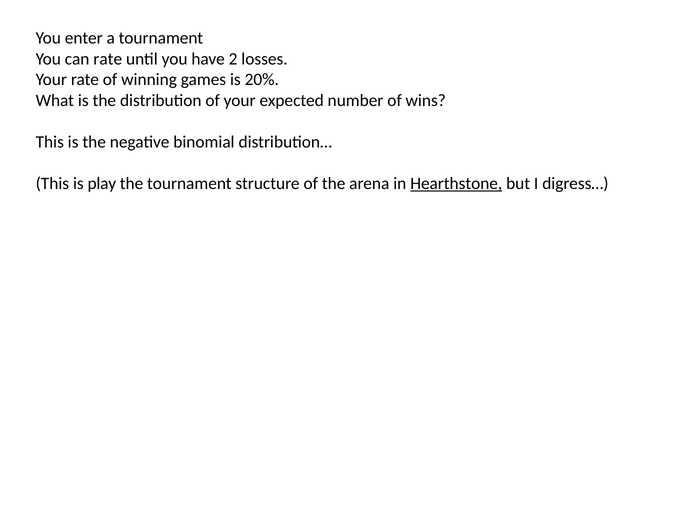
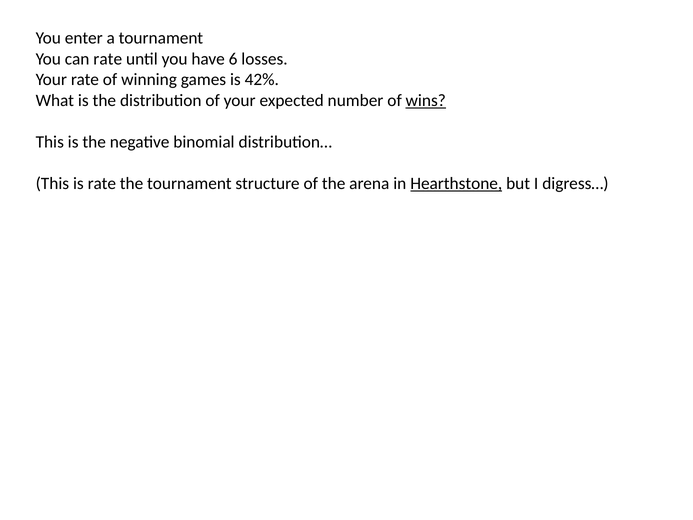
2: 2 -> 6
20%: 20% -> 42%
wins underline: none -> present
is play: play -> rate
